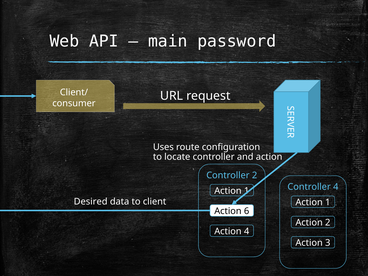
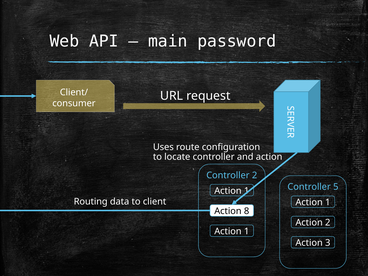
4 at (336, 187): 4 -> 5
Desired: Desired -> Routing
6: 6 -> 8
4 at (247, 231): 4 -> 1
